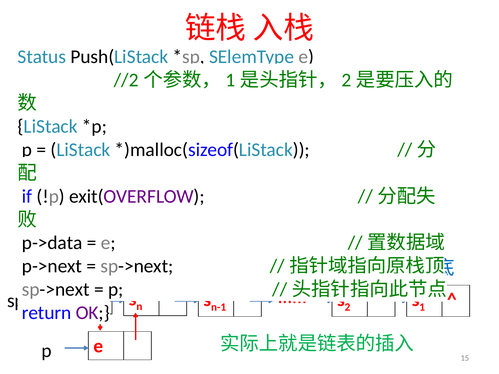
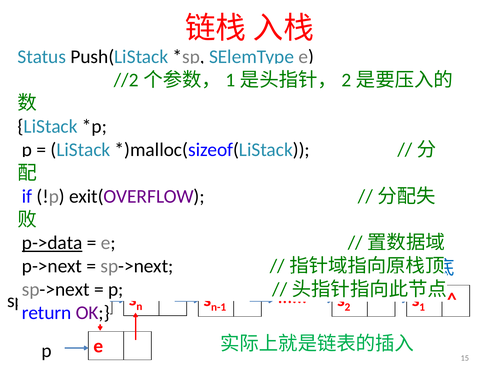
p->data underline: none -> present
